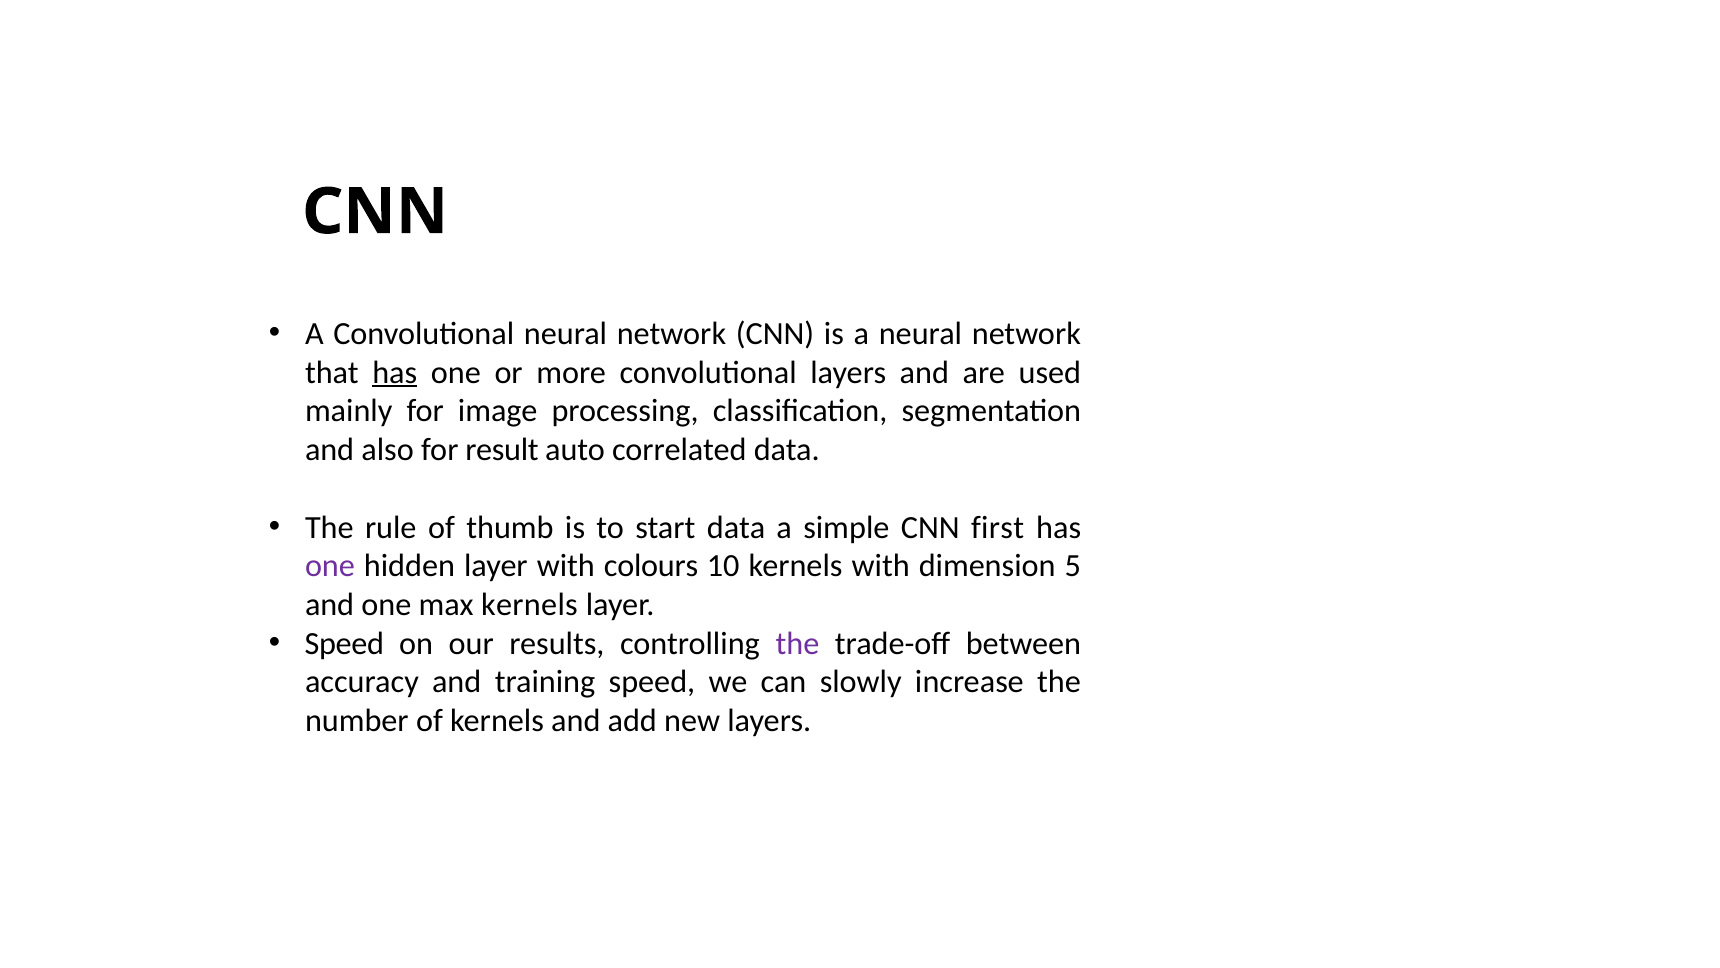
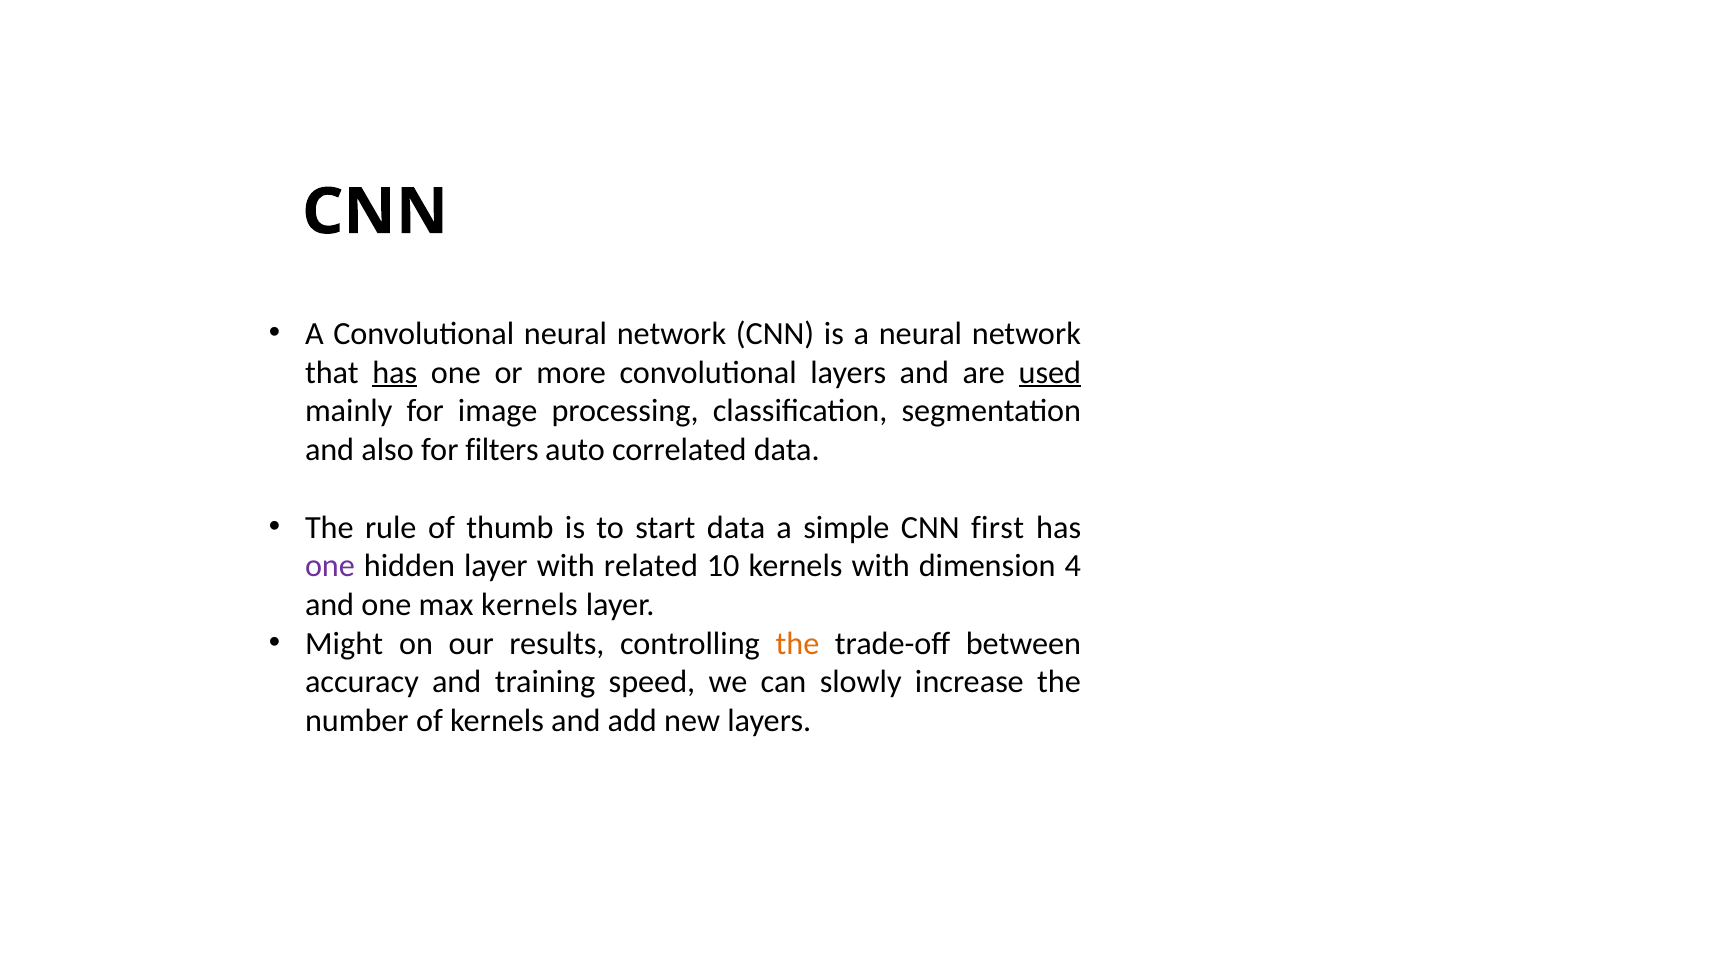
used underline: none -> present
result: result -> filters
colours: colours -> related
5: 5 -> 4
Speed at (344, 643): Speed -> Might
the at (797, 643) colour: purple -> orange
